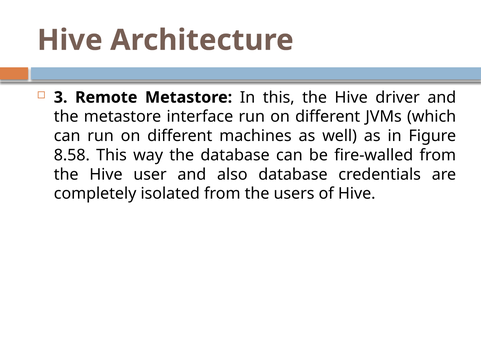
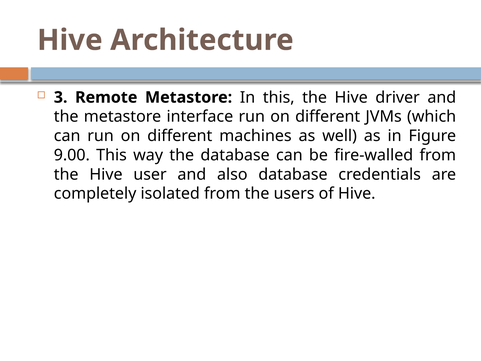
8.58: 8.58 -> 9.00
